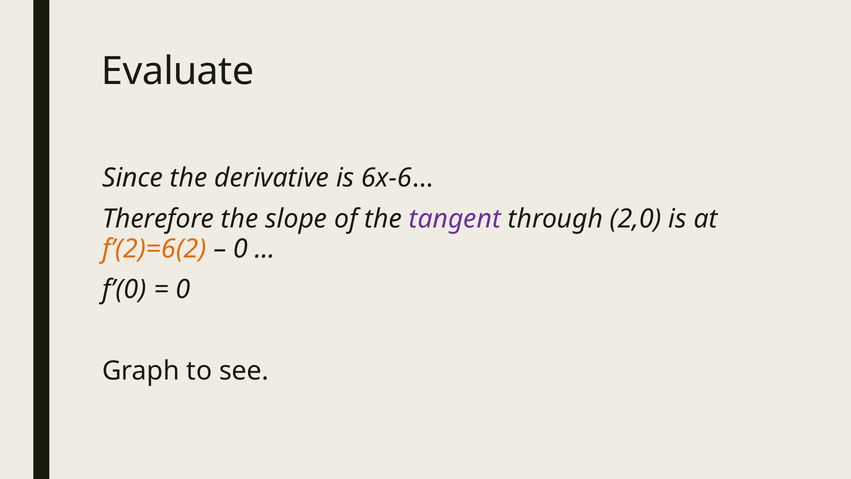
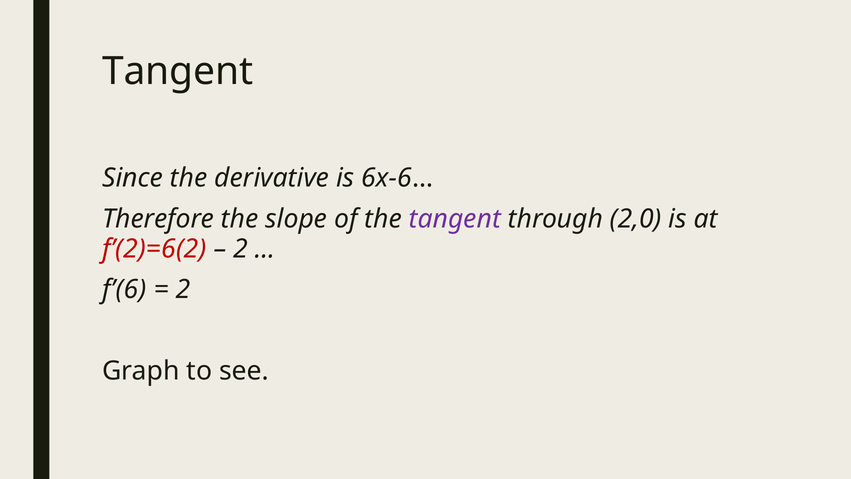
Evaluate at (178, 72): Evaluate -> Tangent
f’(2)=6(2 colour: orange -> red
0 at (241, 249): 0 -> 2
f’(0: f’(0 -> f’(6
0 at (183, 289): 0 -> 2
